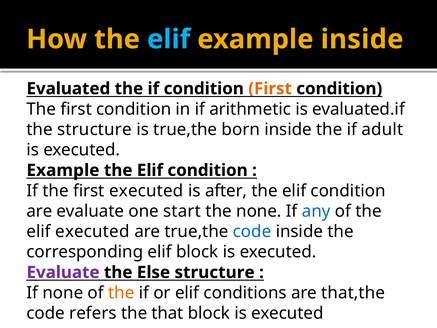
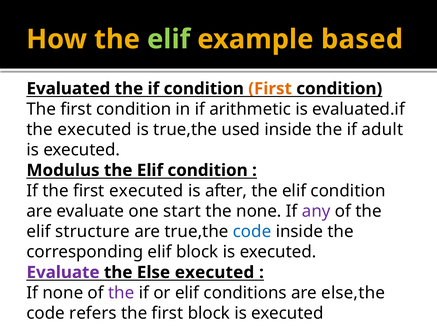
elif at (169, 39) colour: light blue -> light green
example inside: inside -> based
the structure: structure -> executed
born: born -> used
Example at (63, 170): Example -> Modulus
any colour: blue -> purple
elif executed: executed -> structure
Else structure: structure -> executed
the at (121, 293) colour: orange -> purple
that,the: that,the -> else,the
that at (168, 313): that -> first
